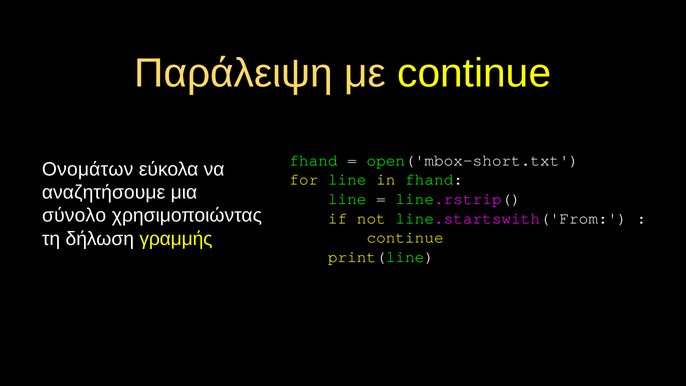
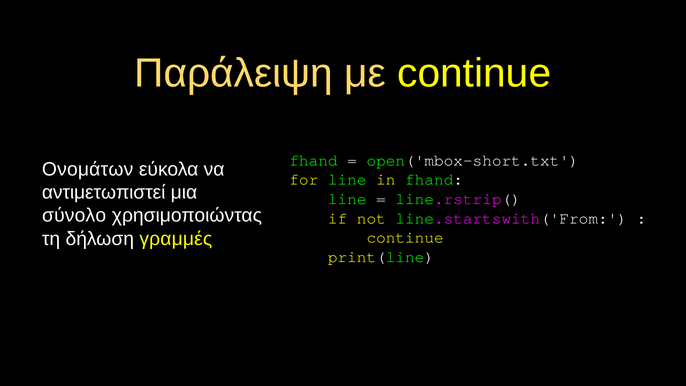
αναζητήσουμε: αναζητήσουμε -> αντιμετωπιστεί
γραμμής: γραμμής -> γραμμές
